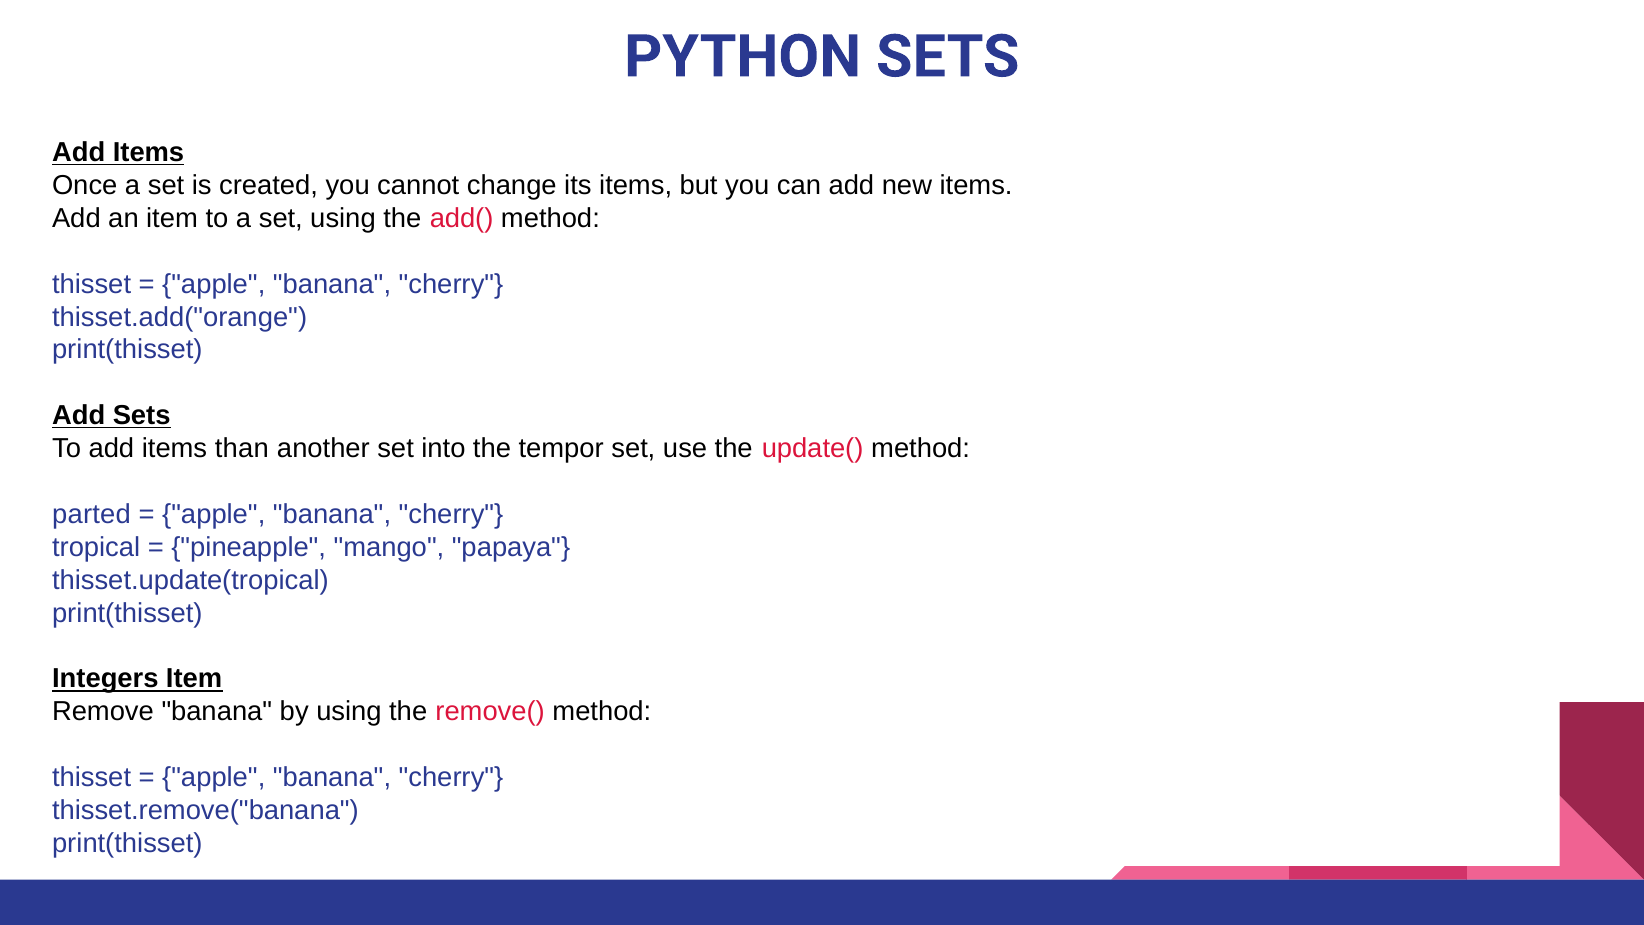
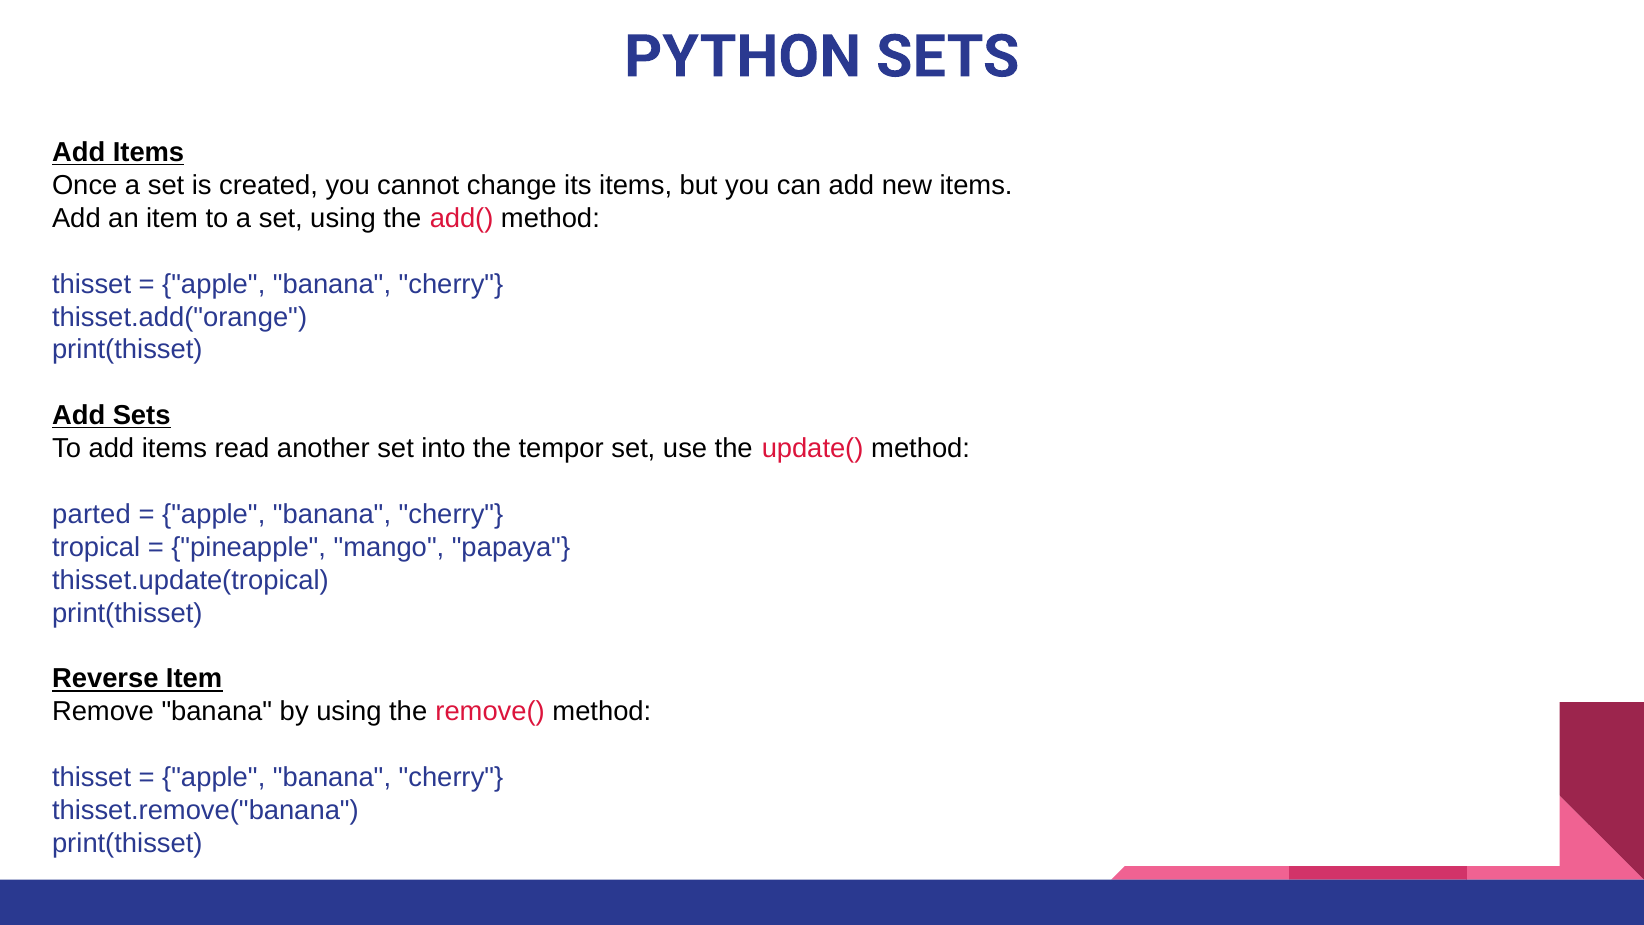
than: than -> read
Integers: Integers -> Reverse
